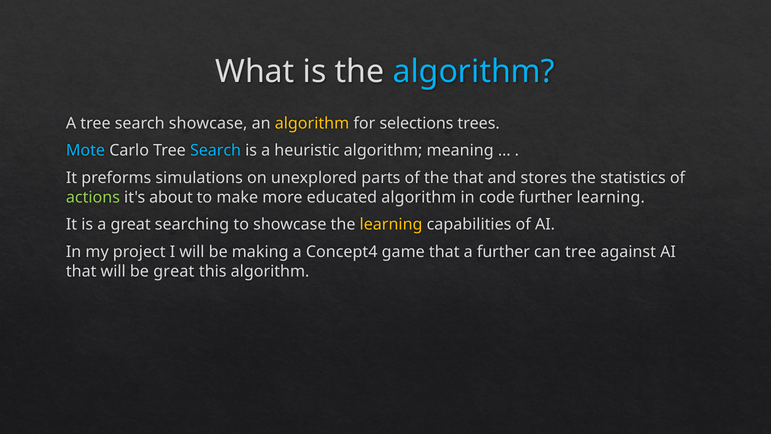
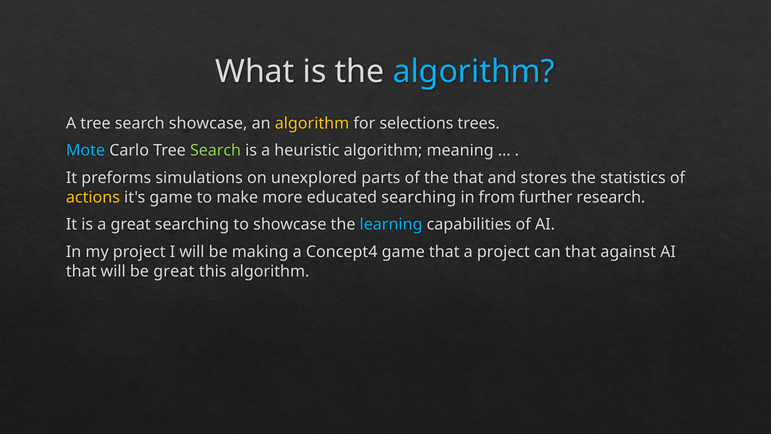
Search at (216, 151) colour: light blue -> light green
actions colour: light green -> yellow
it's about: about -> game
educated algorithm: algorithm -> searching
code: code -> from
further learning: learning -> research
learning at (391, 224) colour: yellow -> light blue
a further: further -> project
can tree: tree -> that
